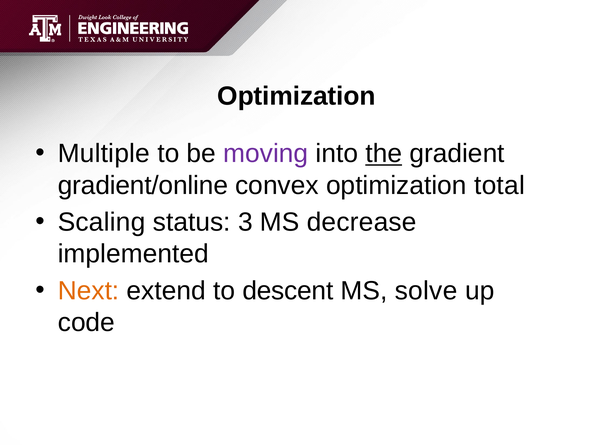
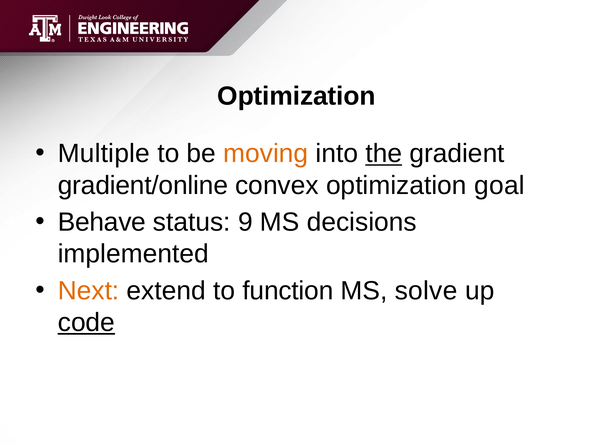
moving colour: purple -> orange
total: total -> goal
Scaling: Scaling -> Behave
3: 3 -> 9
decrease: decrease -> decisions
descent: descent -> function
code underline: none -> present
